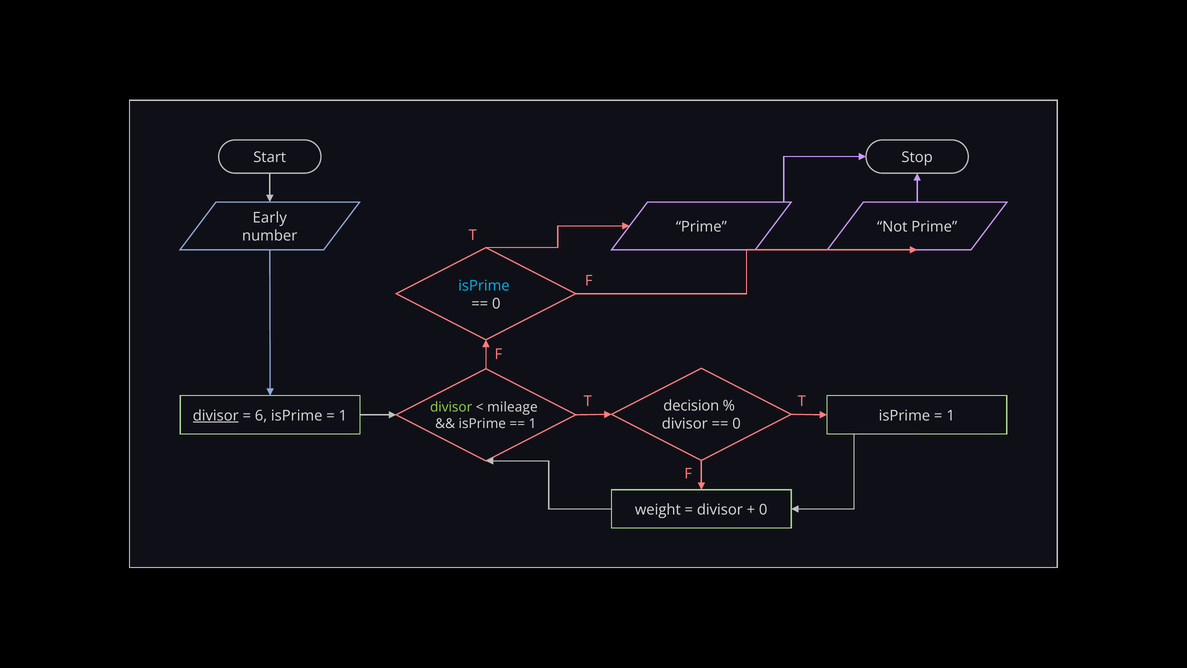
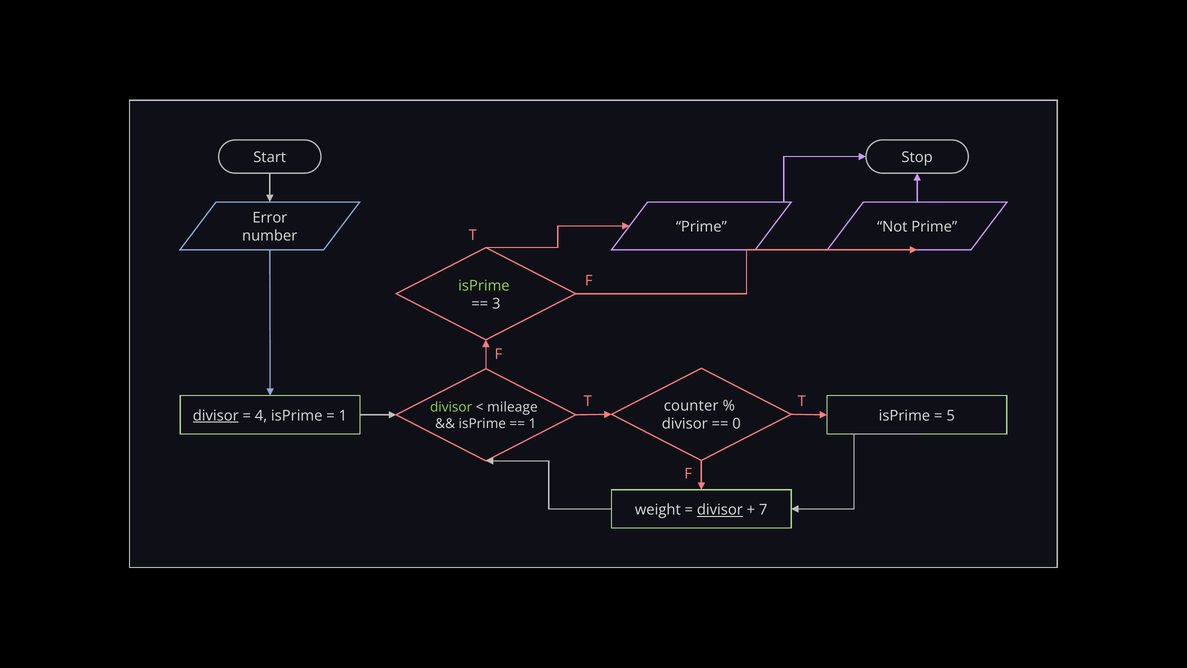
Early: Early -> Error
isPrime at (484, 286) colour: light blue -> light green
0 at (496, 303): 0 -> 3
decision: decision -> counter
6: 6 -> 4
1 at (951, 416): 1 -> 5
divisor at (720, 510) underline: none -> present
0 at (763, 510): 0 -> 7
